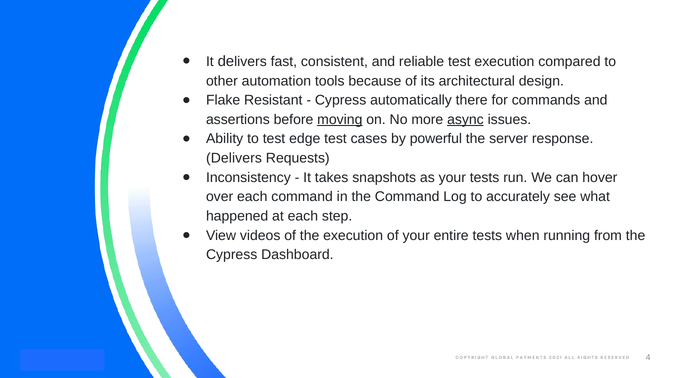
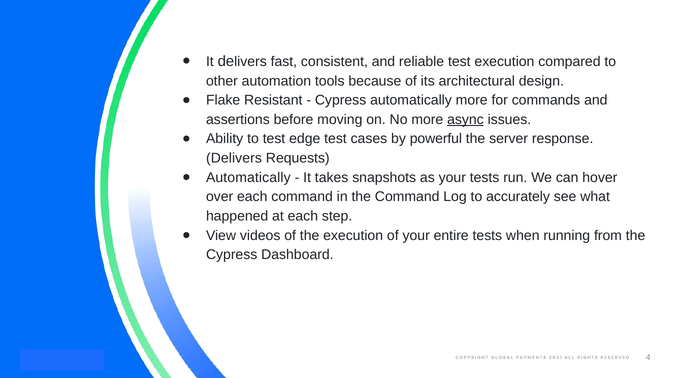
automatically there: there -> more
moving underline: present -> none
Inconsistency at (248, 178): Inconsistency -> Automatically
